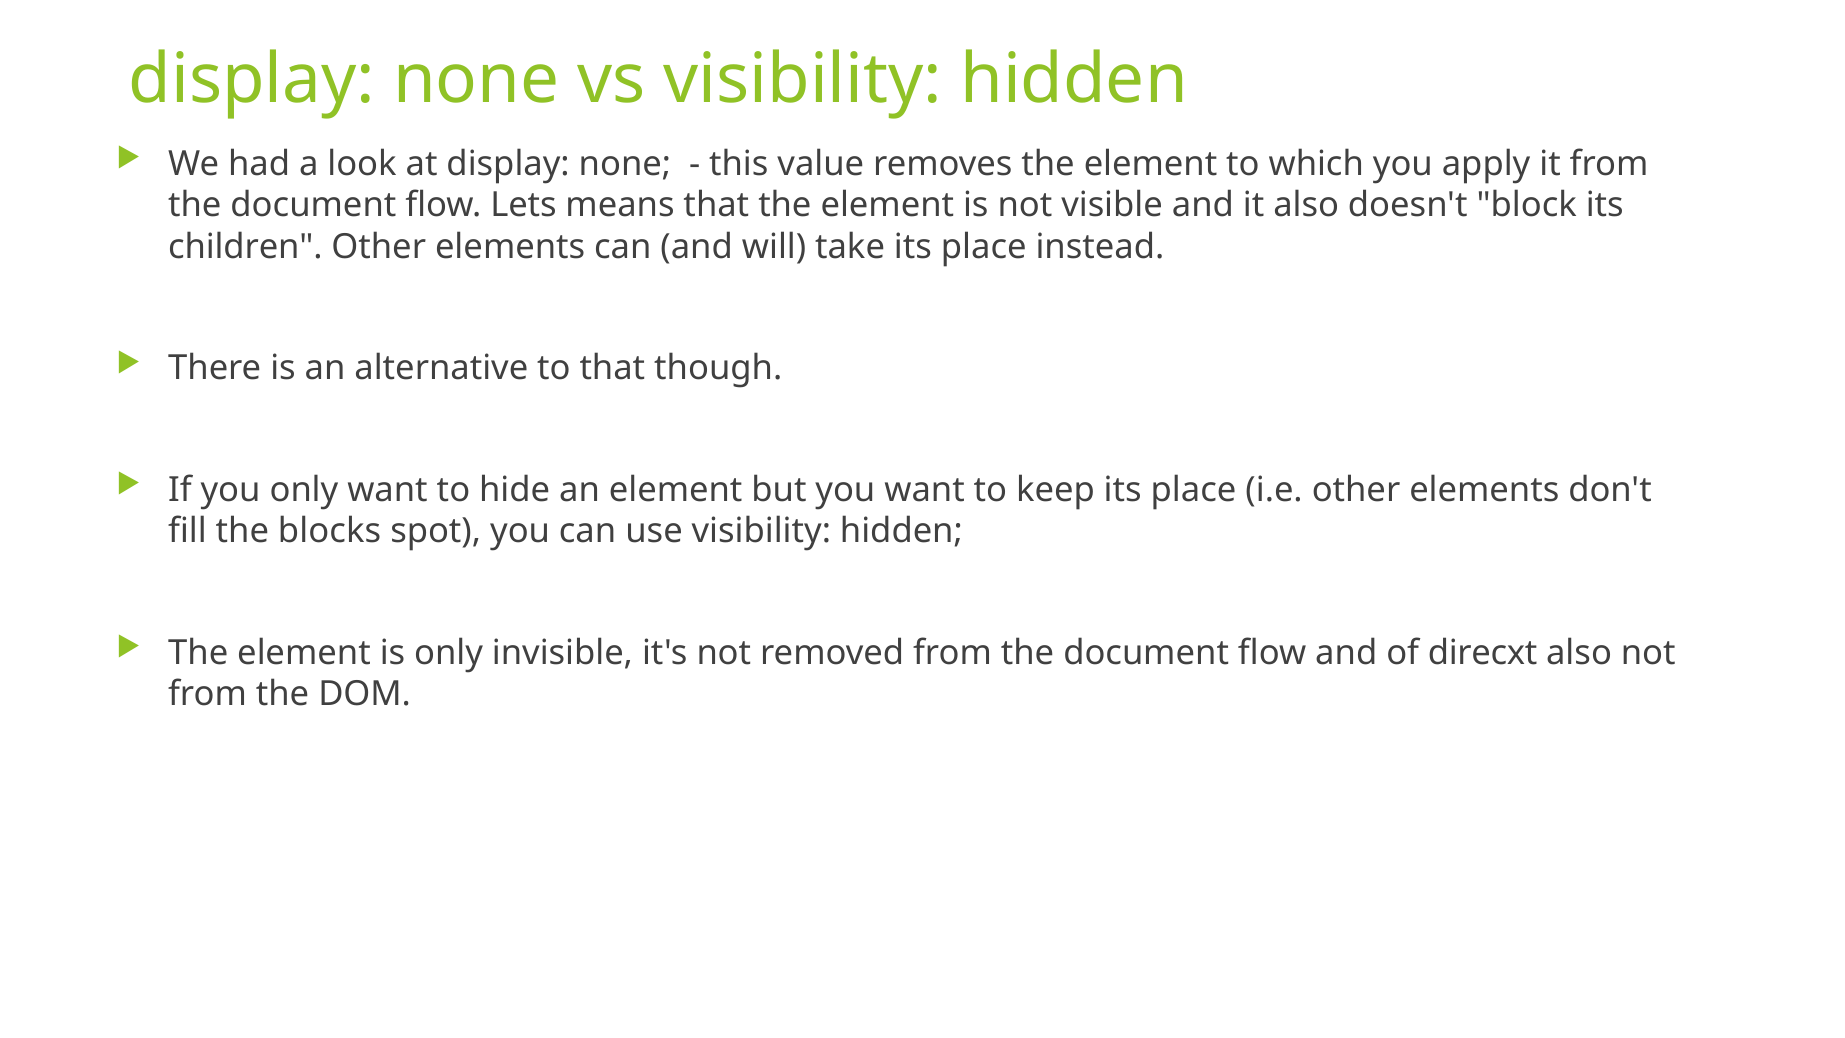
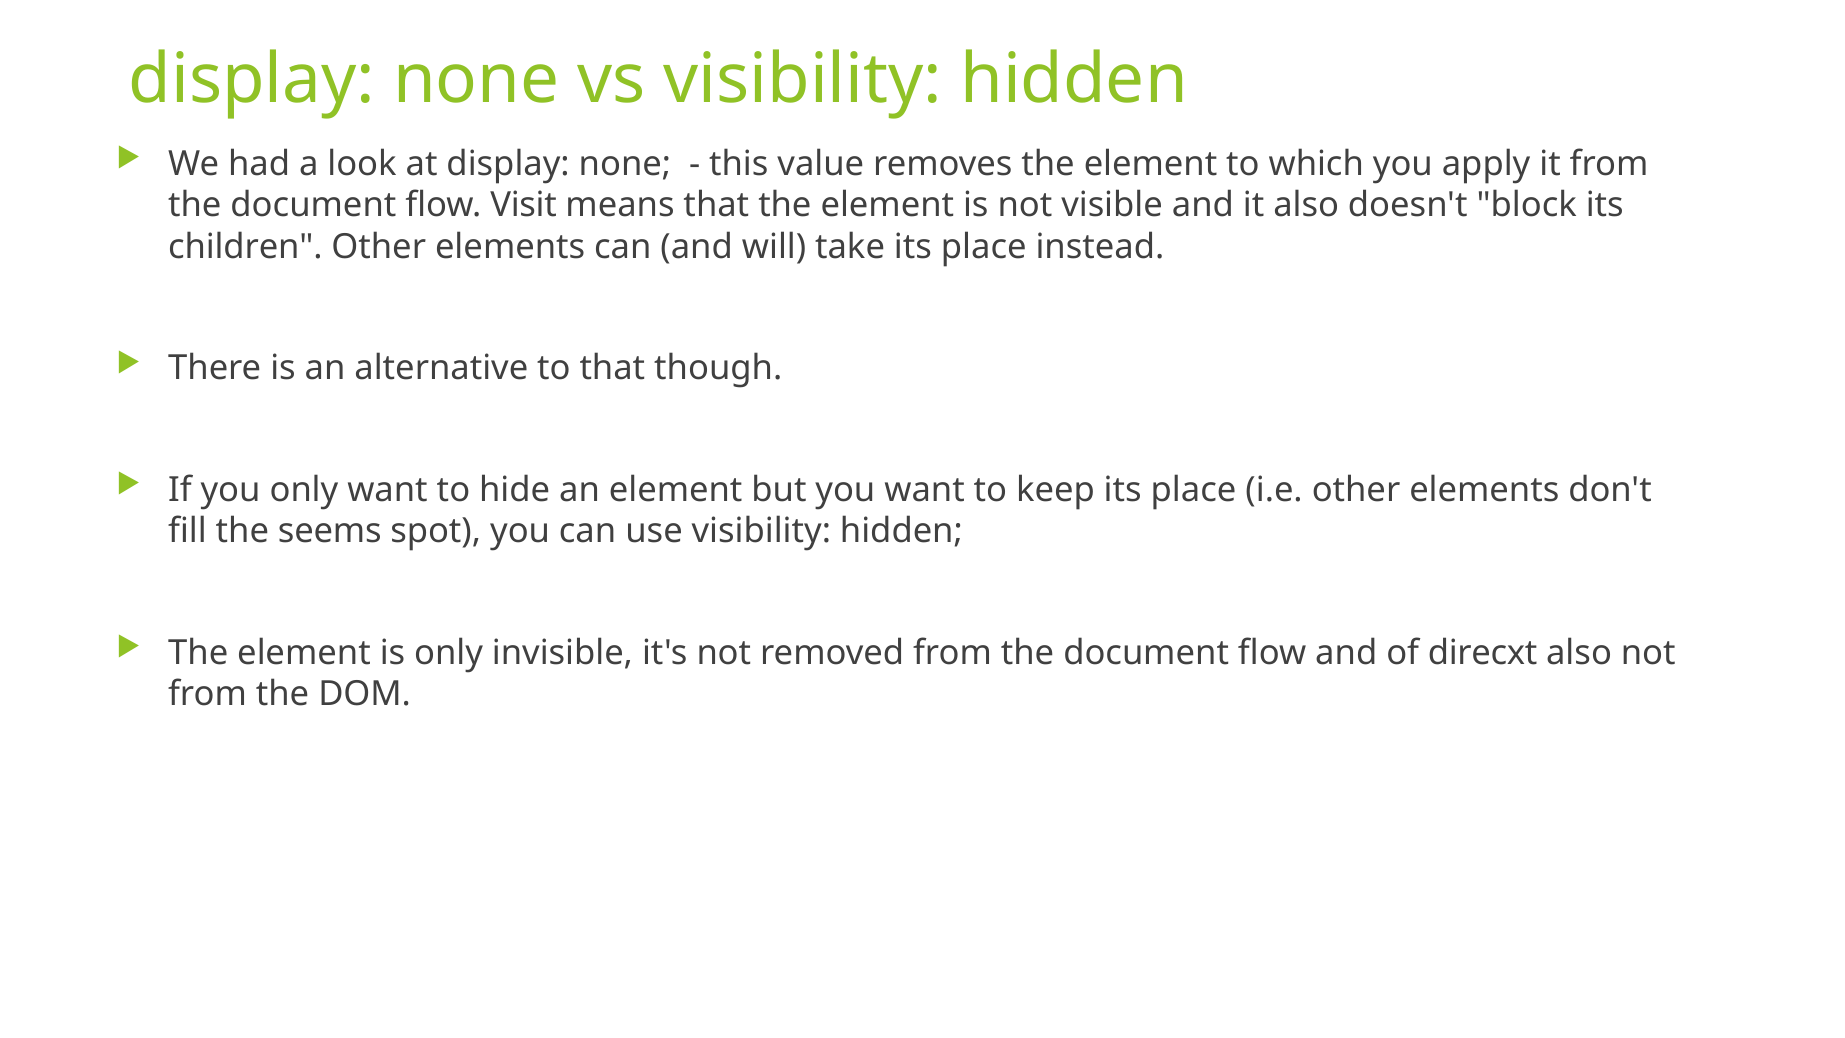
Lets: Lets -> Visit
blocks: blocks -> seems
